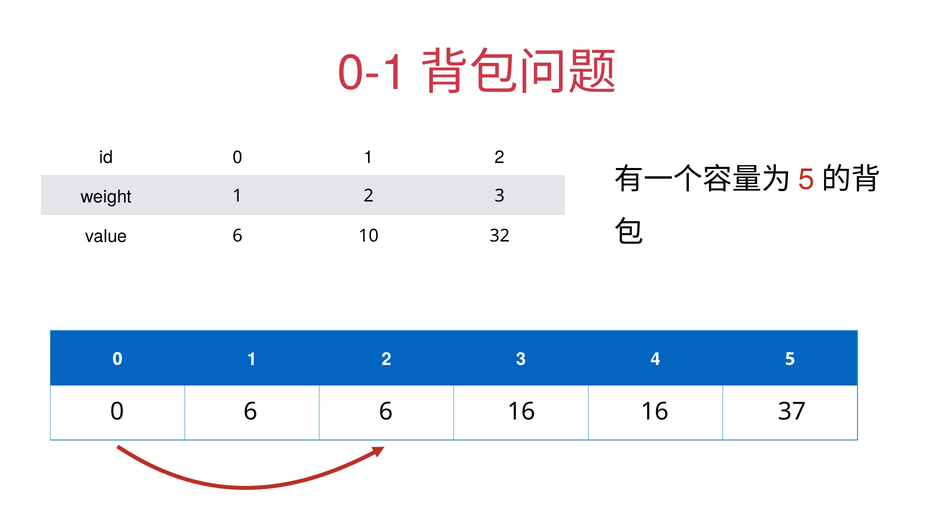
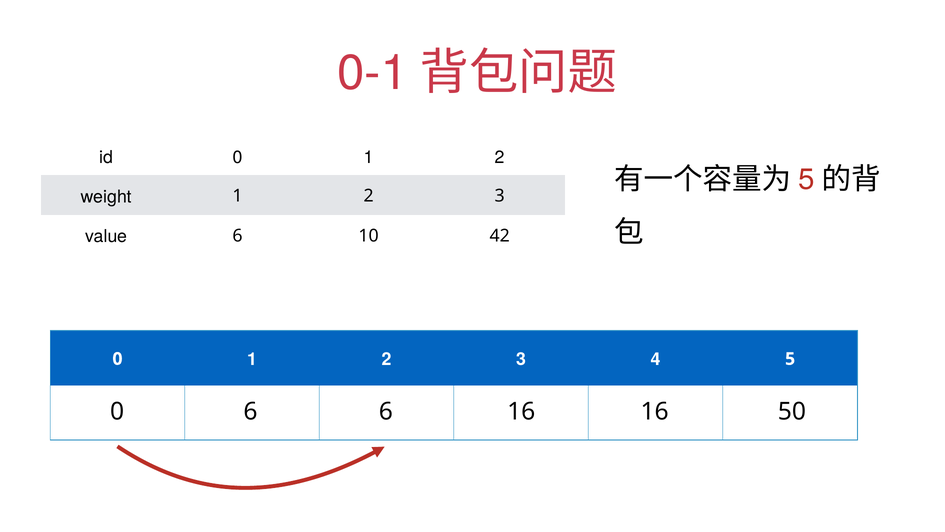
32: 32 -> 42
37: 37 -> 50
